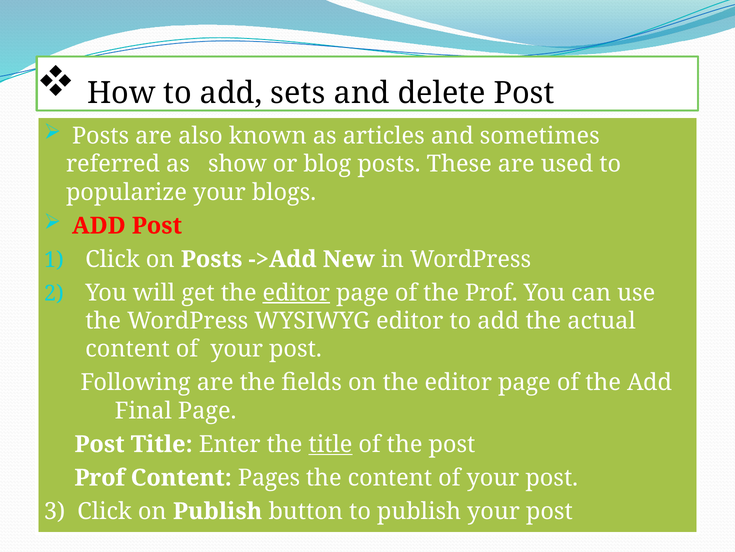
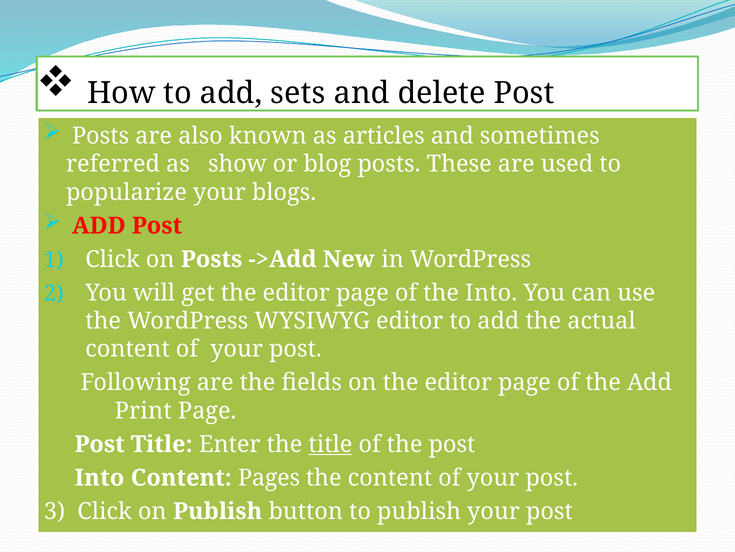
editor at (296, 292) underline: present -> none
the Prof: Prof -> Into
Final: Final -> Print
Prof at (100, 477): Prof -> Into
